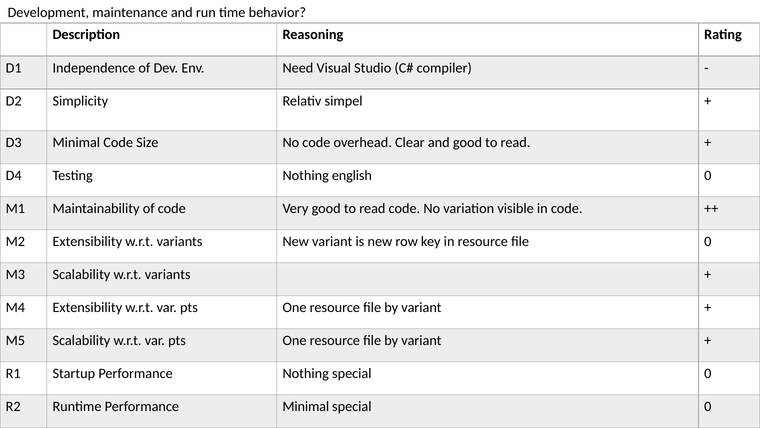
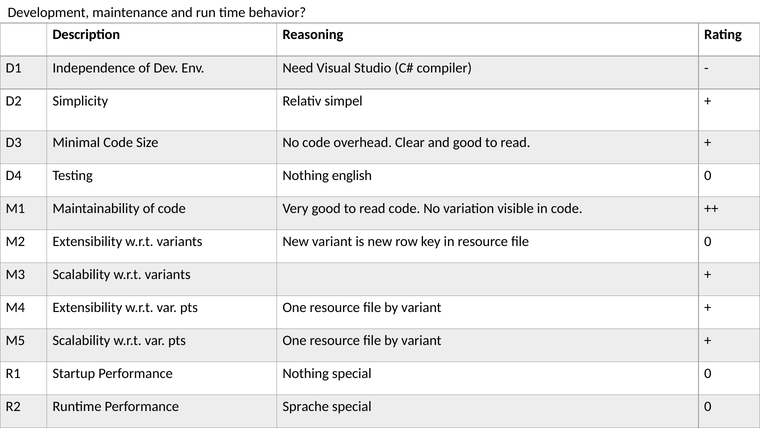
Performance Minimal: Minimal -> Sprache
